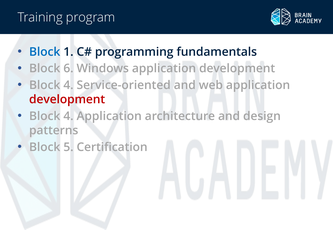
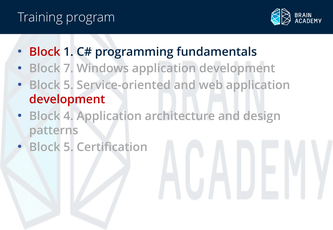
Block at (45, 52) colour: blue -> red
6: 6 -> 7
4 at (68, 85): 4 -> 5
